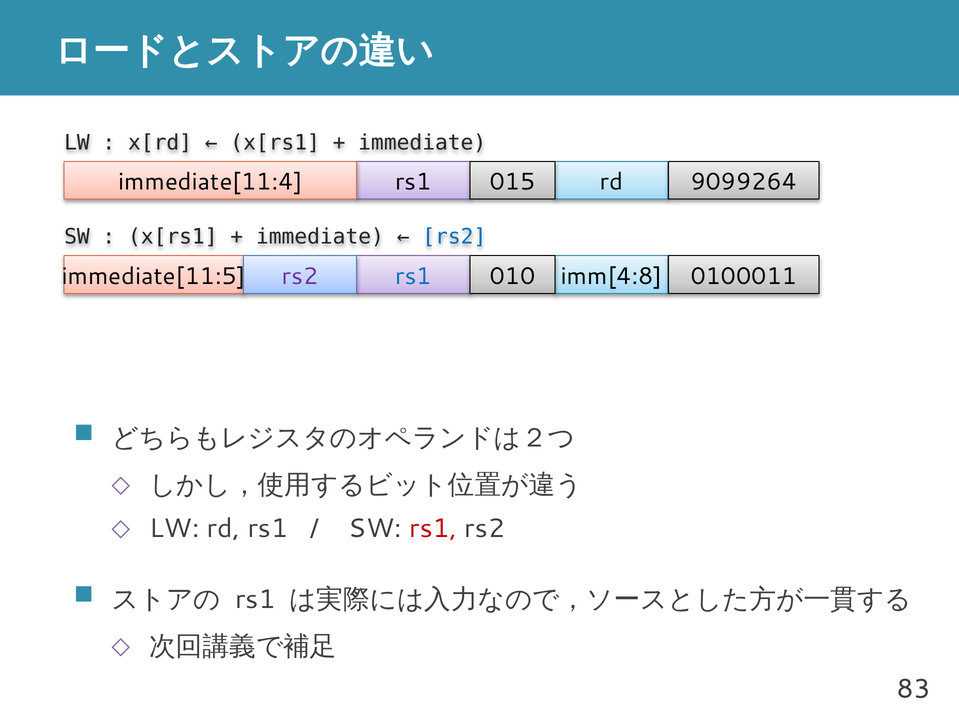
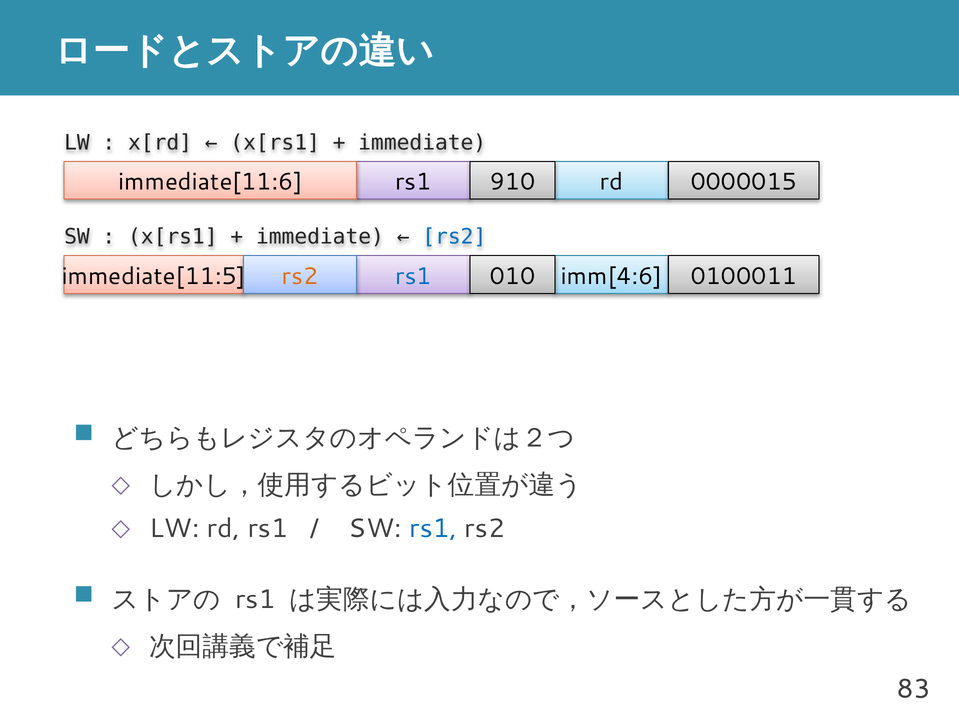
immediate[11:4: immediate[11:4 -> immediate[11:6
015: 015 -> 910
9099264: 9099264 -> 0000015
rs2 at (300, 276) colour: purple -> orange
imm[4:8: imm[4:8 -> imm[4:6
rs1 at (433, 528) colour: red -> blue
